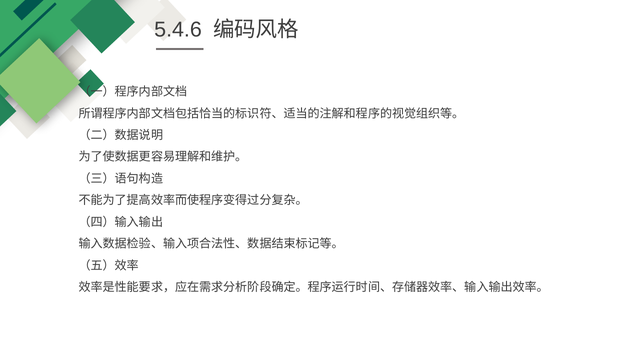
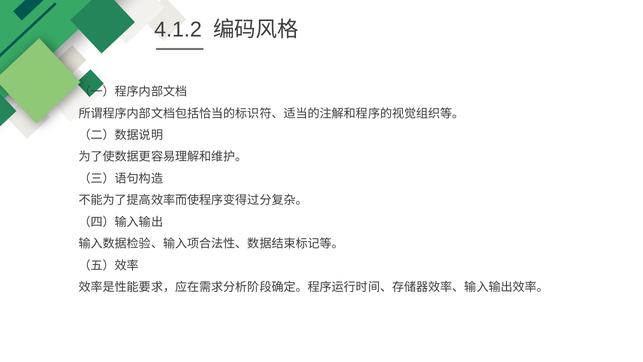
5.4.6: 5.4.6 -> 4.1.2
